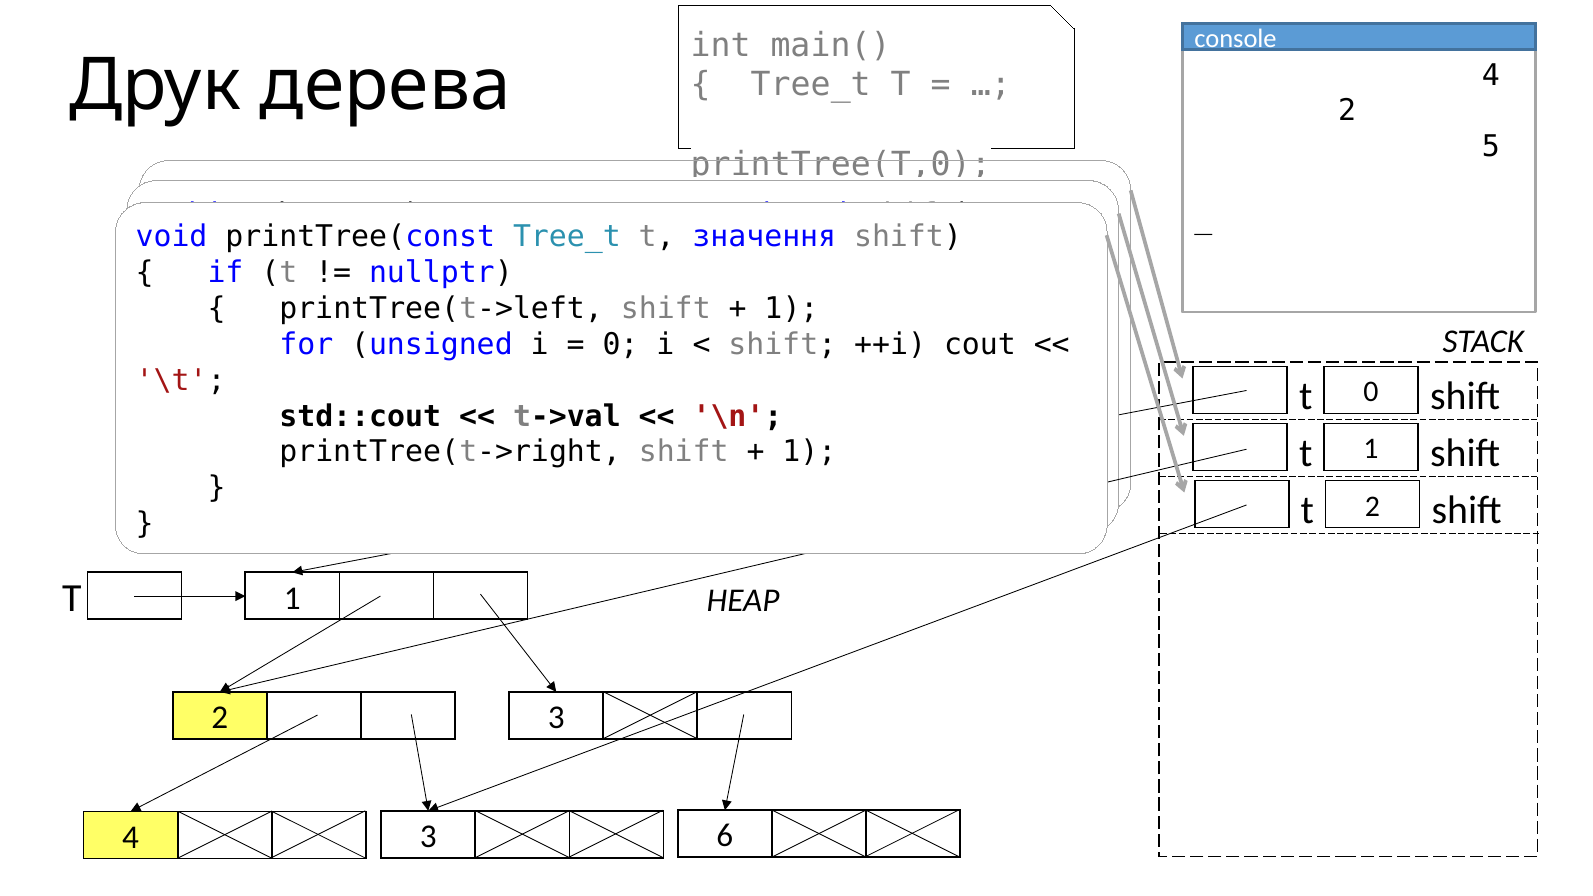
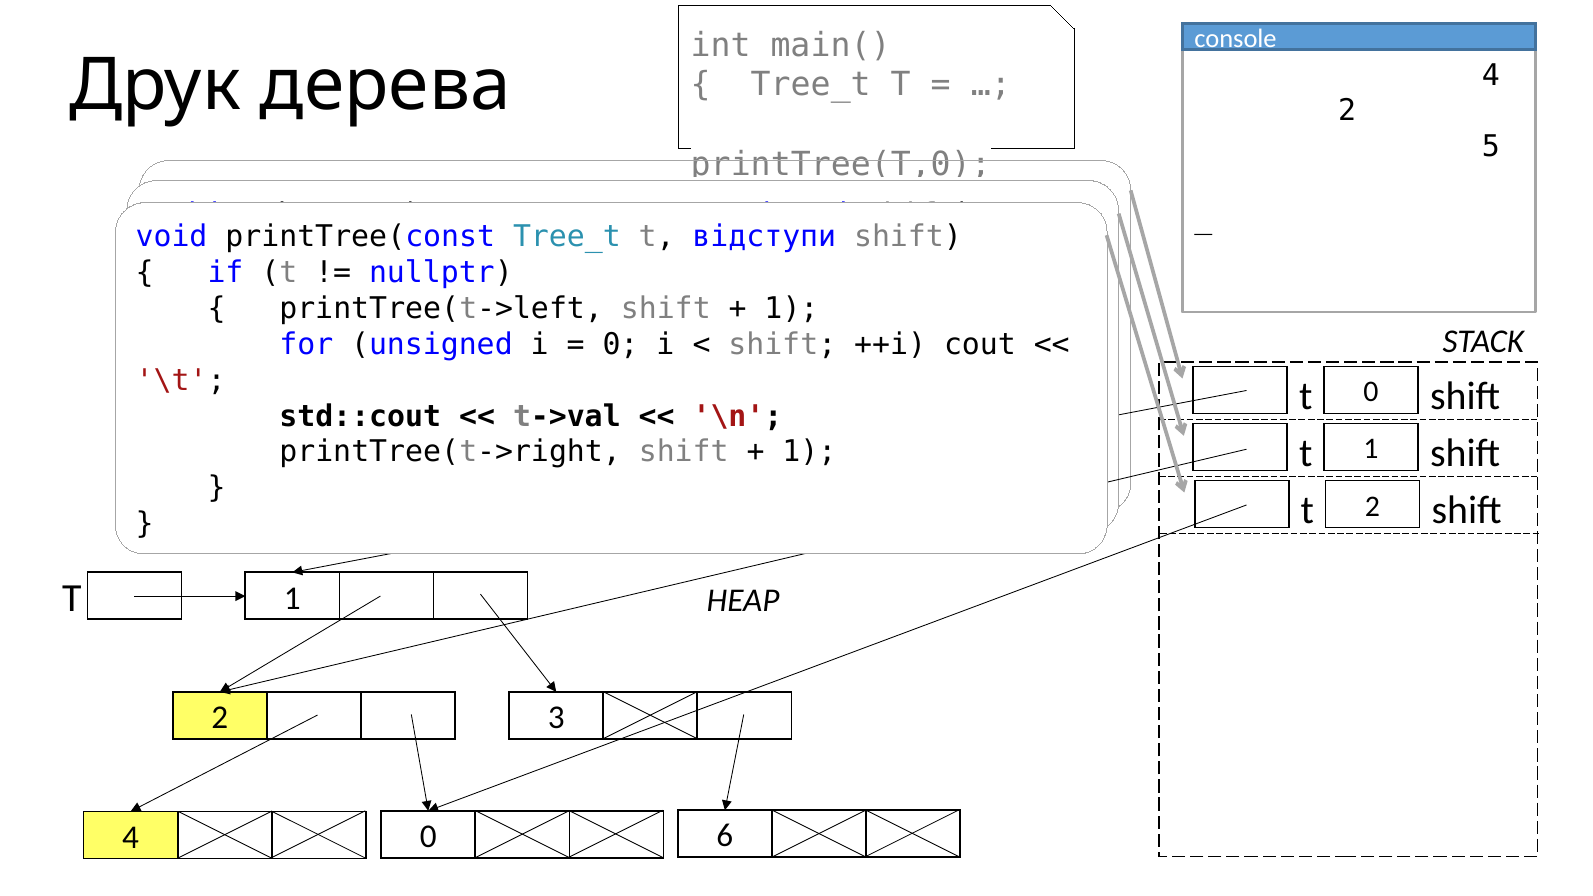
значення: значення -> відступи
4 3: 3 -> 0
